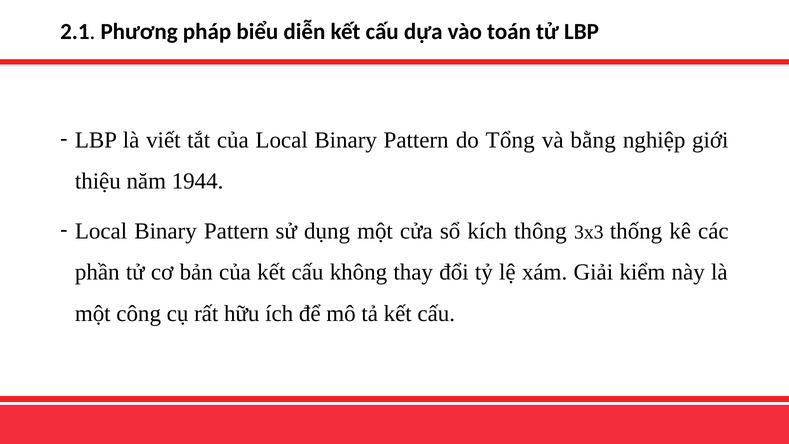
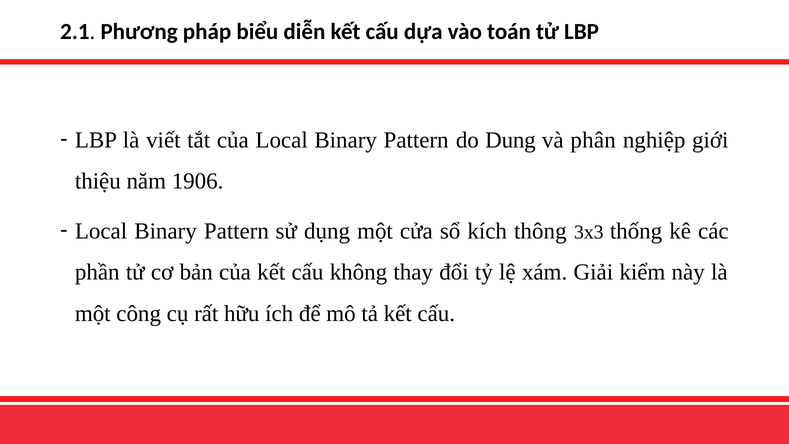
Tổng: Tổng -> Dung
bằng: bằng -> phân
1944: 1944 -> 1906
